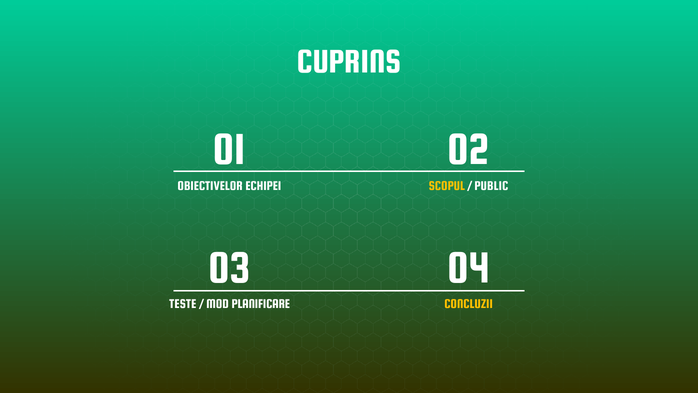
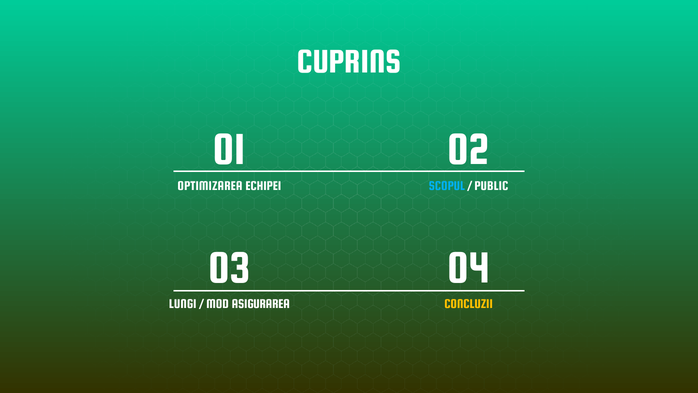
OBIECTIVELOR: OBIECTIVELOR -> OPTIMIZAREA
SCOPUL colour: yellow -> light blue
TESTE: TESTE -> LUNGI
PLANIFICARE: PLANIFICARE -> ASIGURAREA
